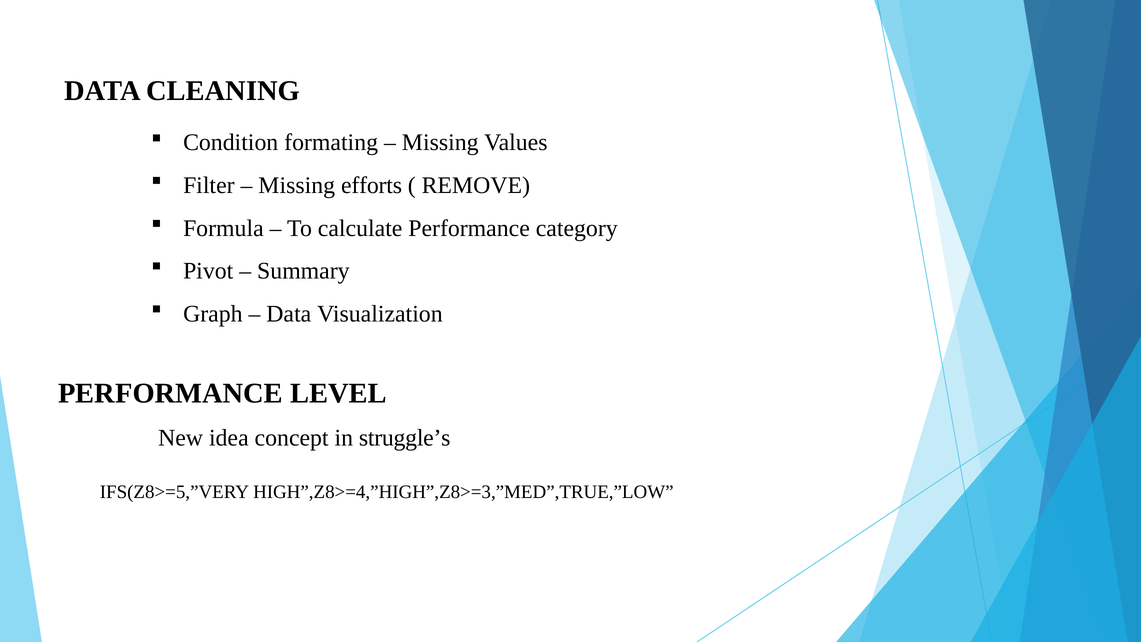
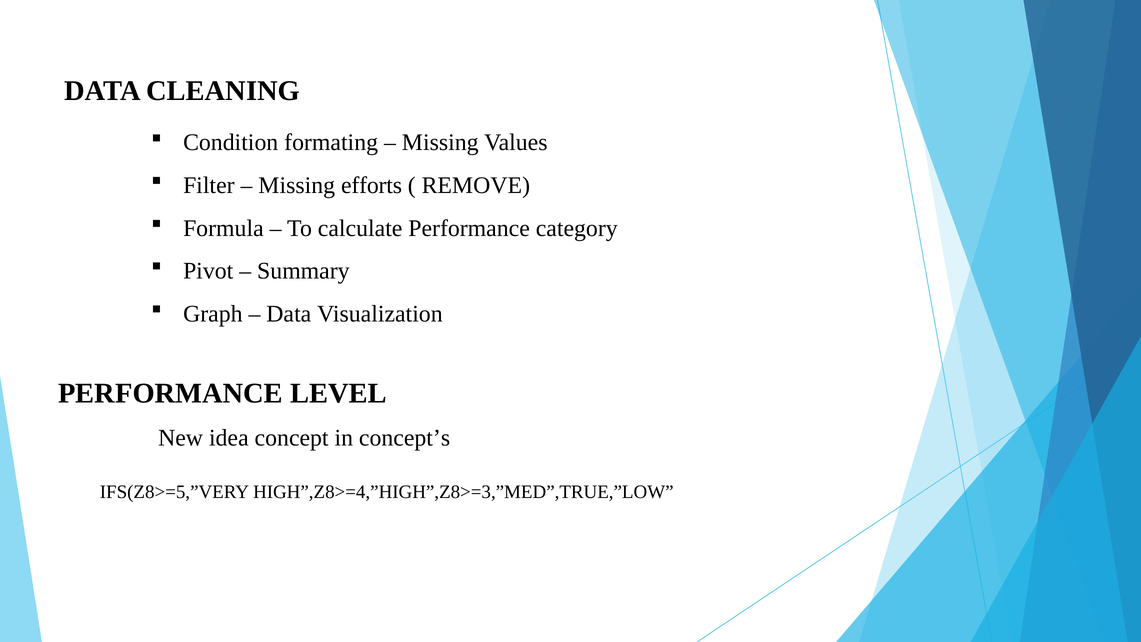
struggle’s: struggle’s -> concept’s
